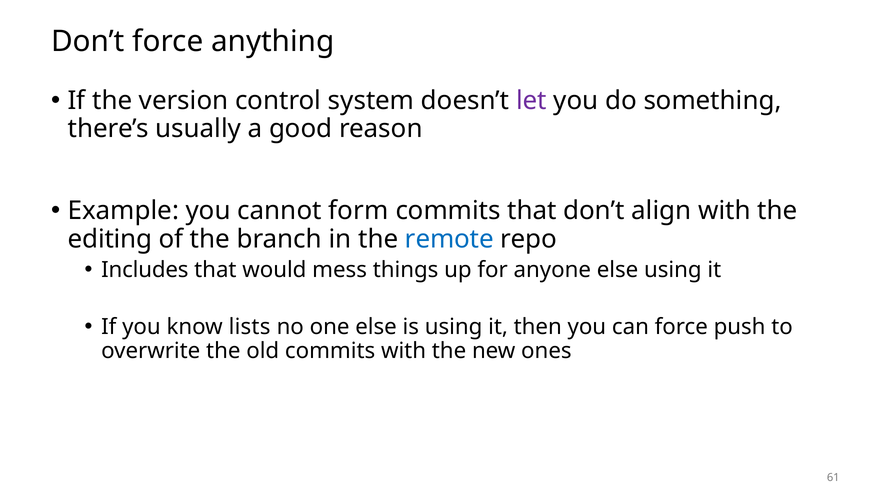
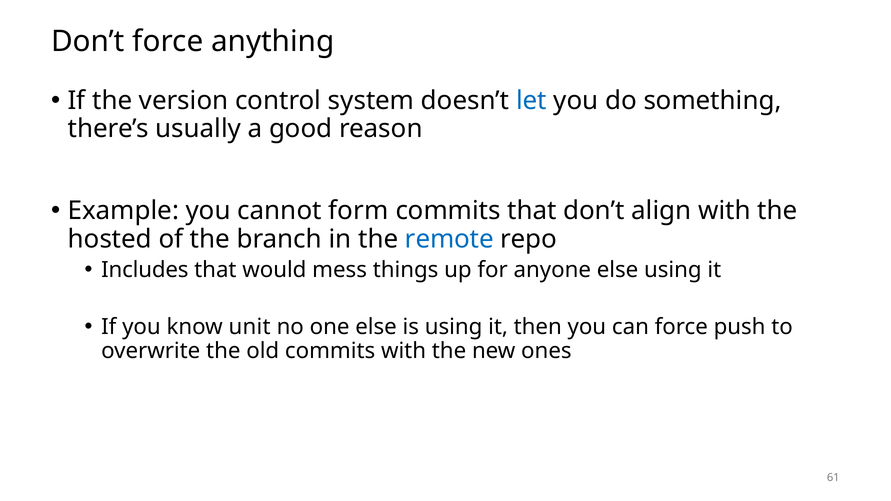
let colour: purple -> blue
editing: editing -> hosted
lists: lists -> unit
